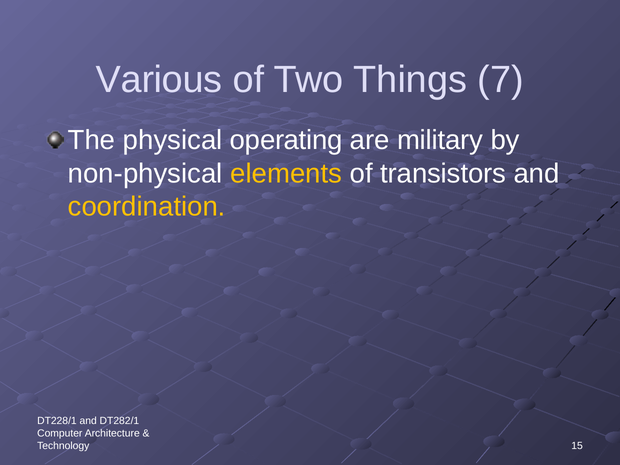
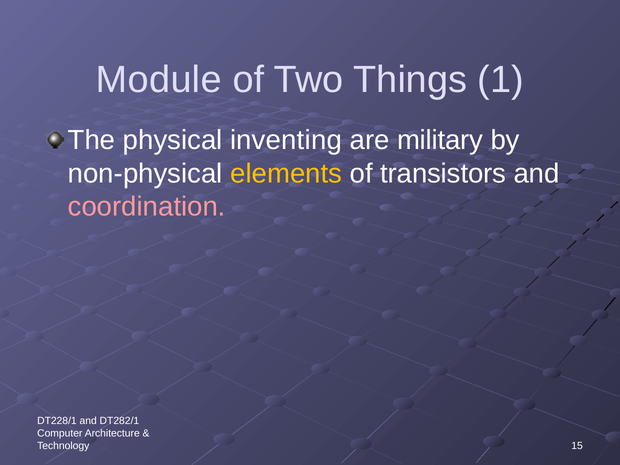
Various: Various -> Module
7: 7 -> 1
operating: operating -> inventing
coordination colour: yellow -> pink
